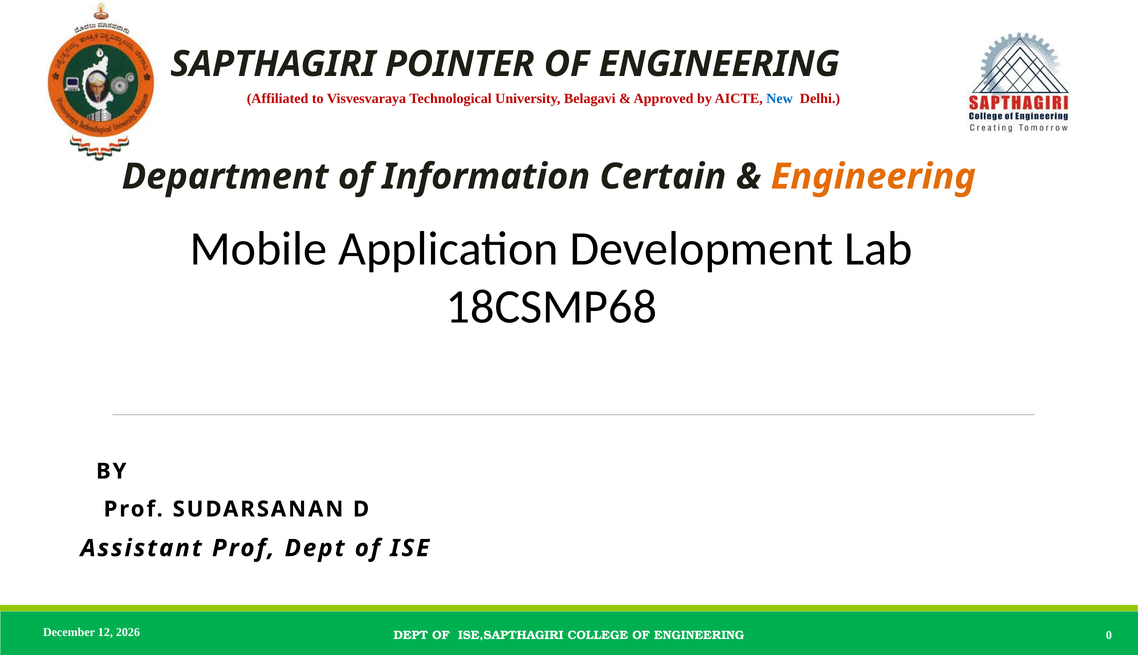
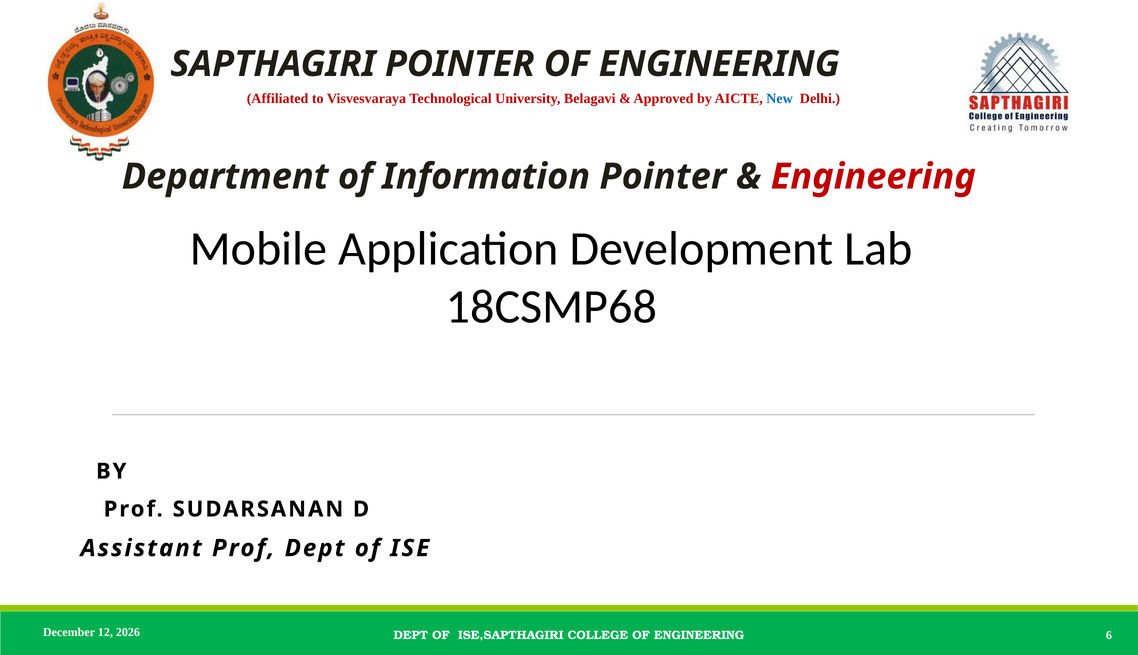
Information Certain: Certain -> Pointer
Engineering at (873, 176) colour: orange -> red
0: 0 -> 6
